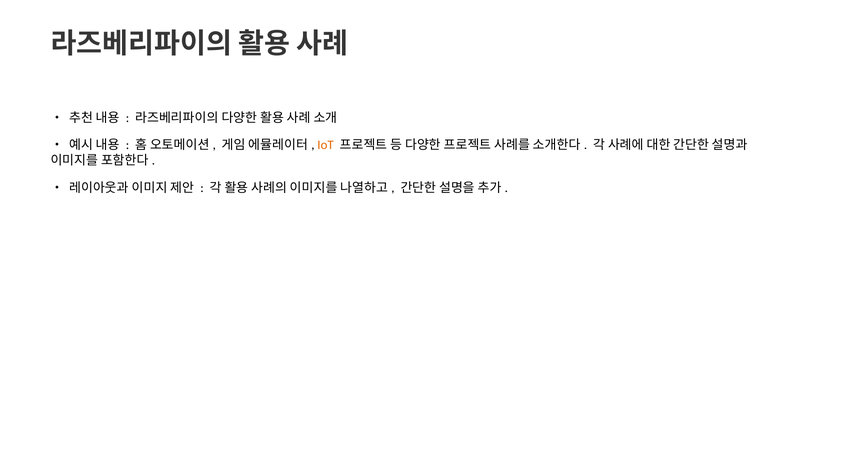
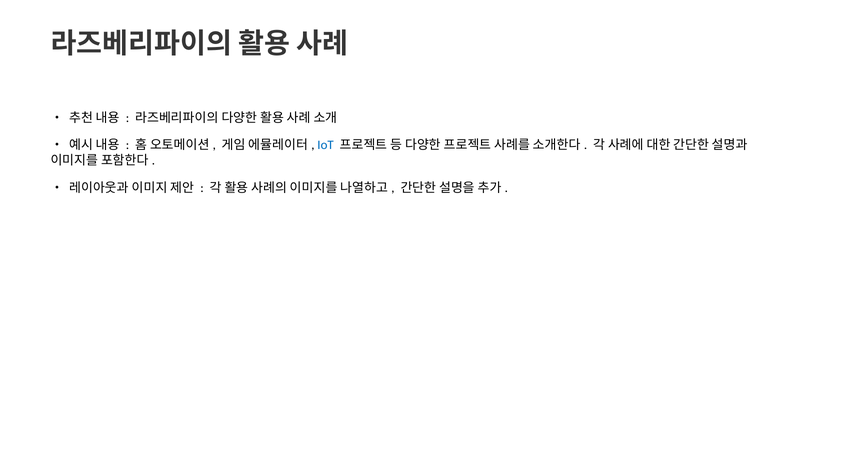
IoT colour: orange -> blue
